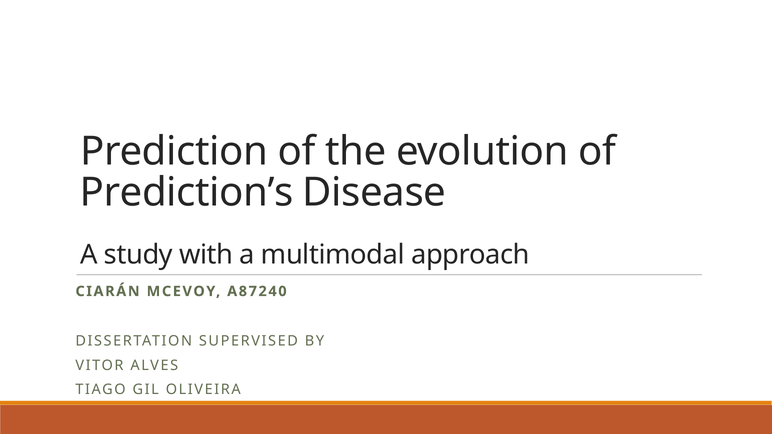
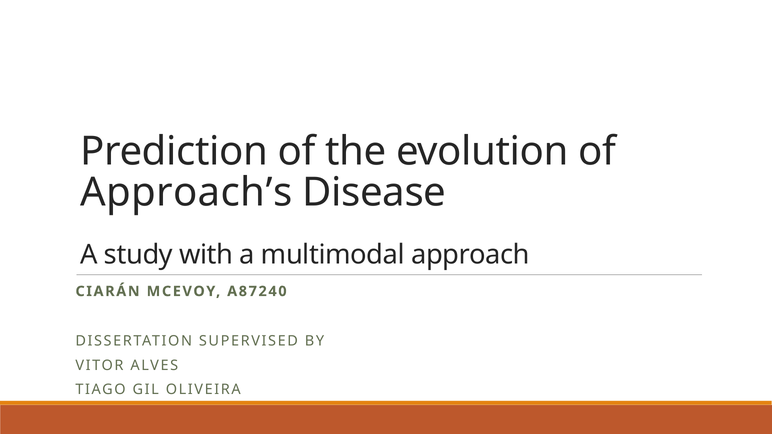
Prediction’s: Prediction’s -> Approach’s
